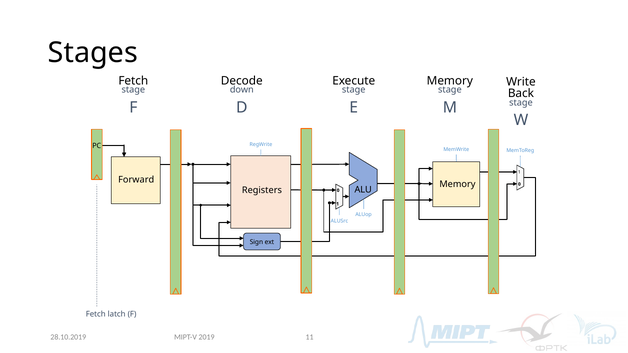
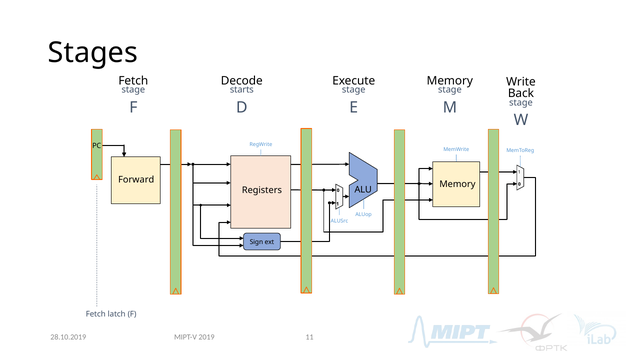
down: down -> starts
